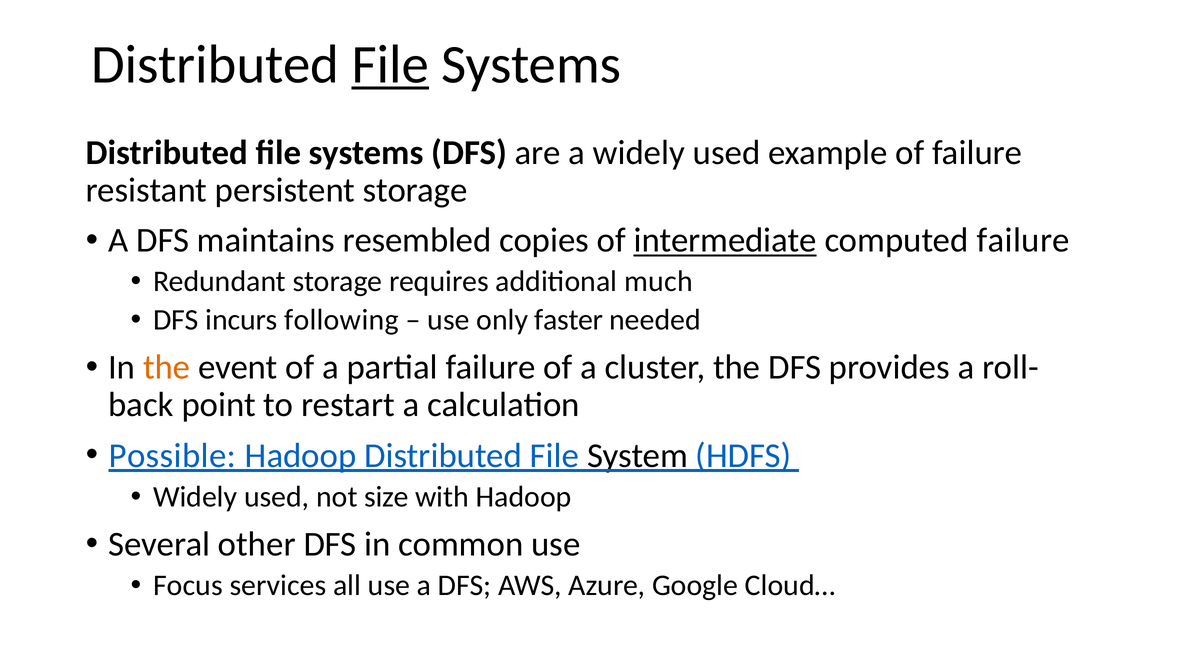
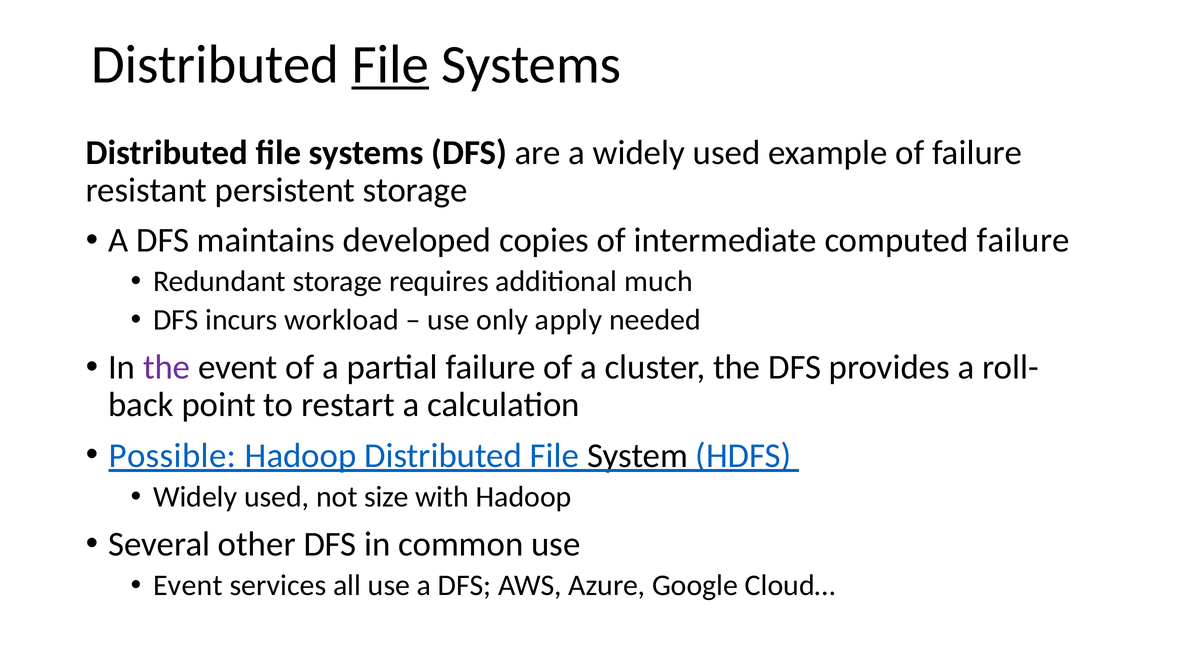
resembled: resembled -> developed
intermediate underline: present -> none
following: following -> workload
faster: faster -> apply
the at (167, 367) colour: orange -> purple
Focus at (188, 586): Focus -> Event
